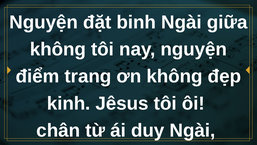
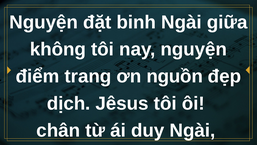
ơn không: không -> nguồn
kinh: kinh -> dịch
